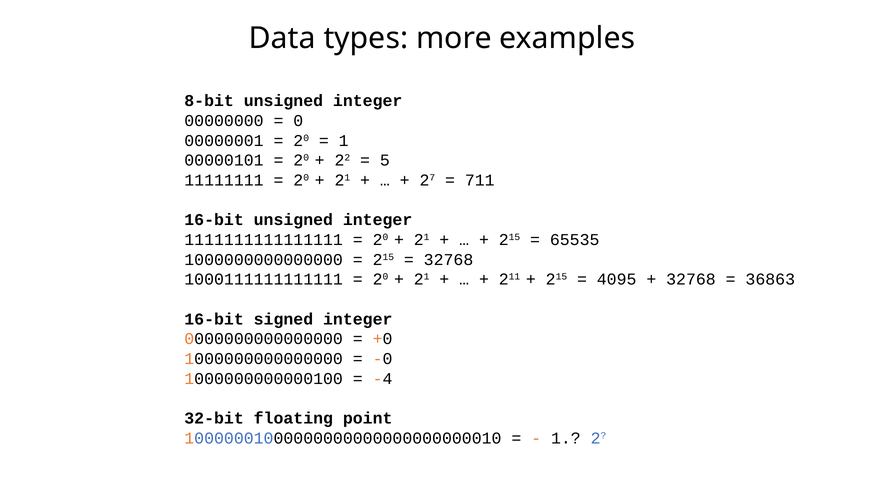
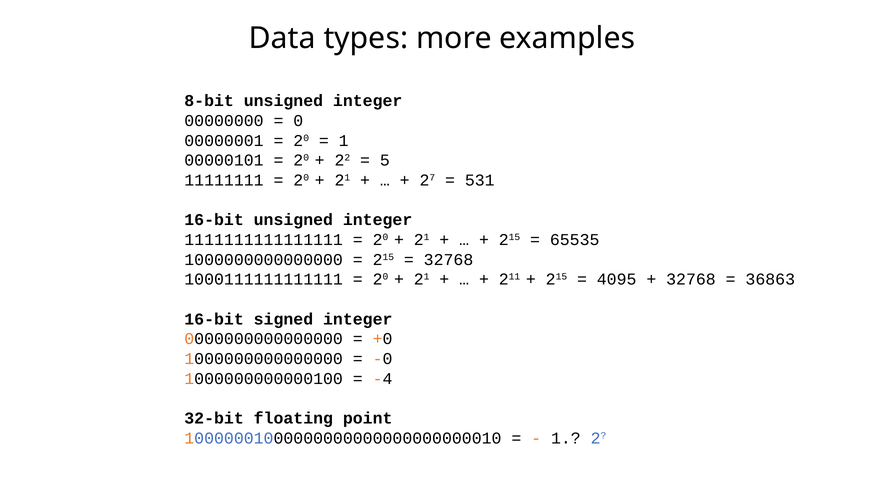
711: 711 -> 531
